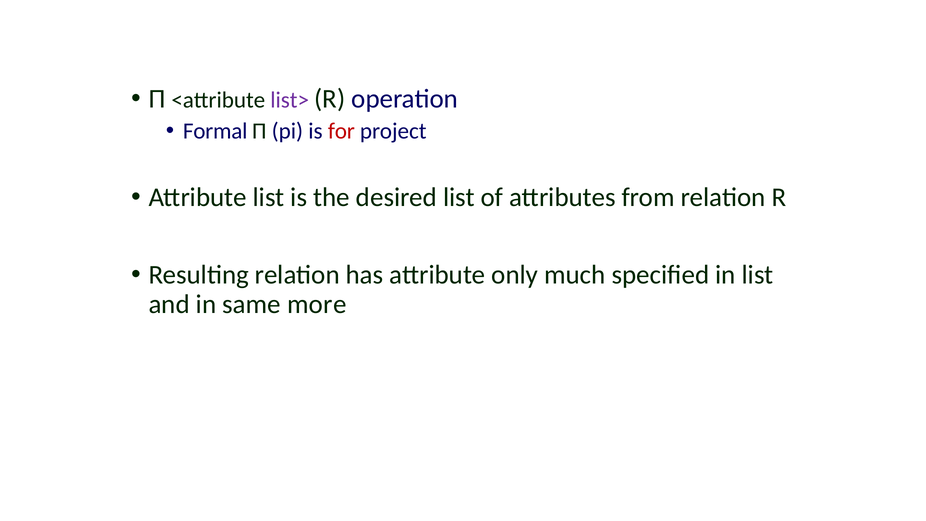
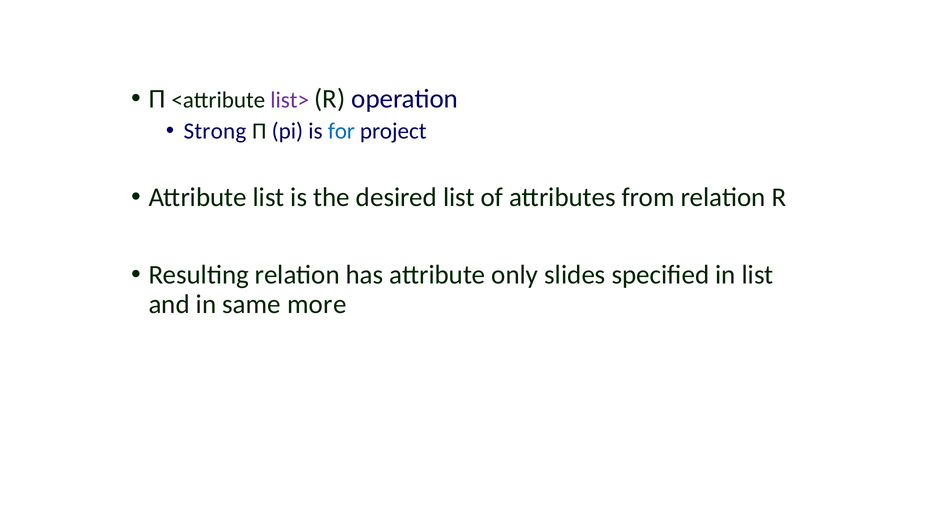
Formal: Formal -> Strong
for colour: red -> blue
much: much -> slides
